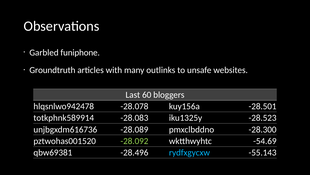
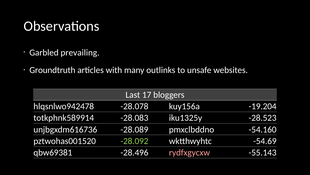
funiphone: funiphone -> prevailing
60: 60 -> 17
-28.501: -28.501 -> -19.204
-28.300: -28.300 -> -54.160
rydfxgycxw colour: light blue -> pink
